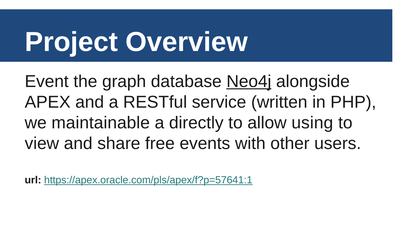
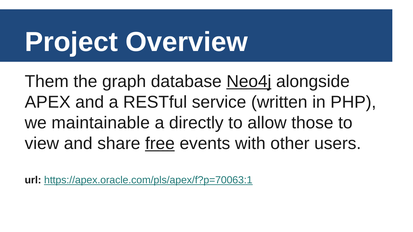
Event: Event -> Them
using: using -> those
free underline: none -> present
https://apex.oracle.com/pls/apex/f?p=57641:1: https://apex.oracle.com/pls/apex/f?p=57641:1 -> https://apex.oracle.com/pls/apex/f?p=70063:1
